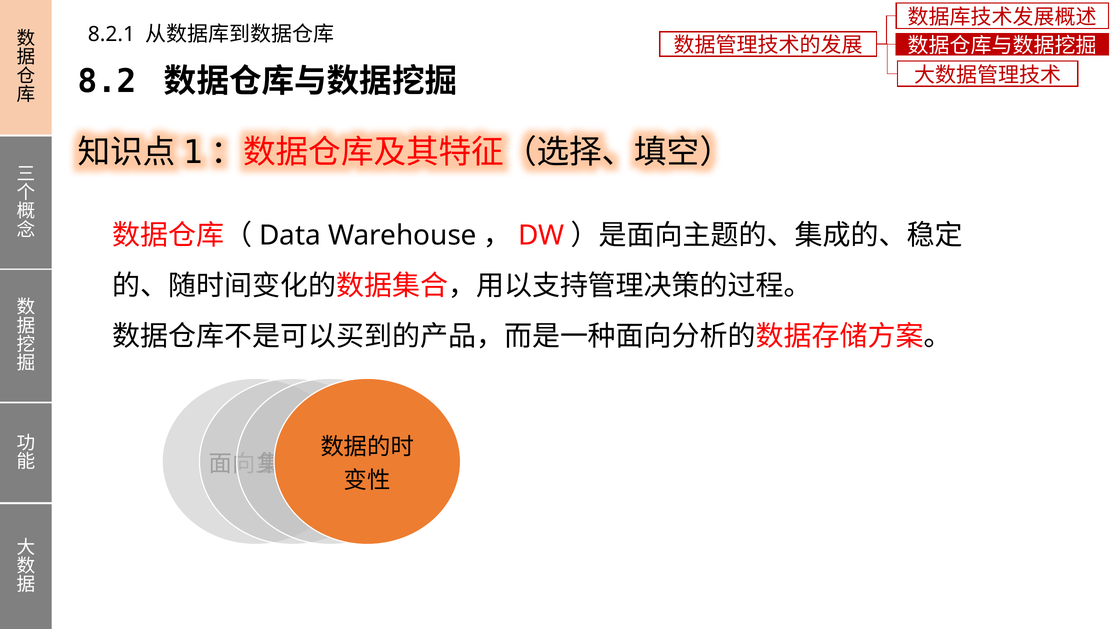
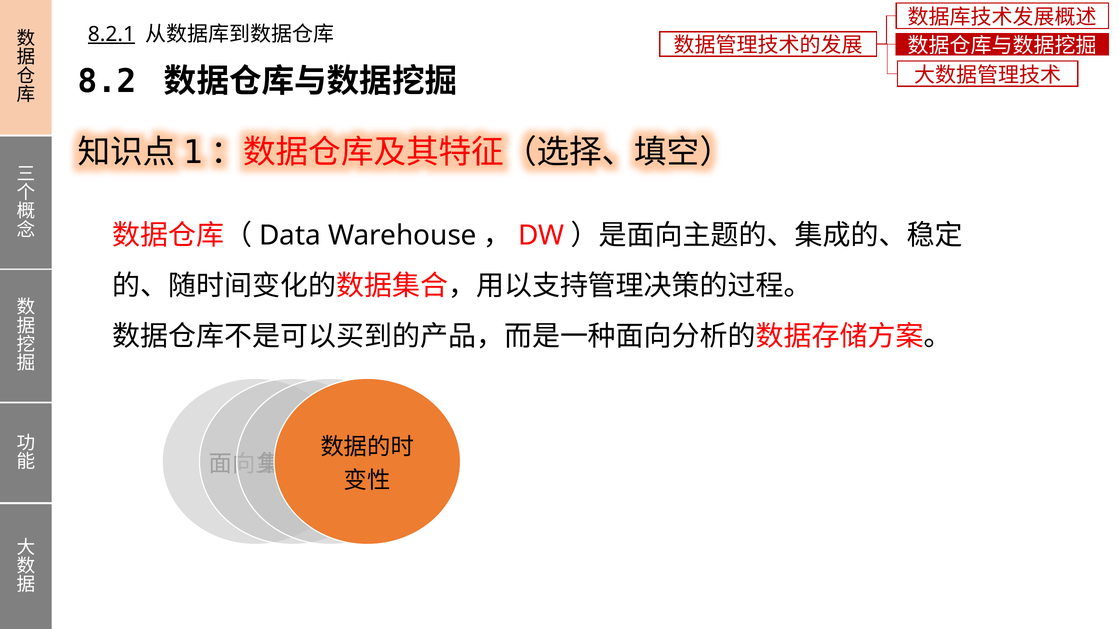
8.2.1 underline: none -> present
